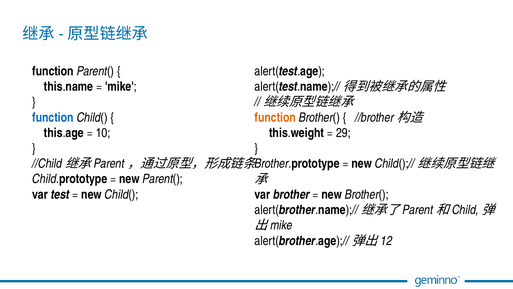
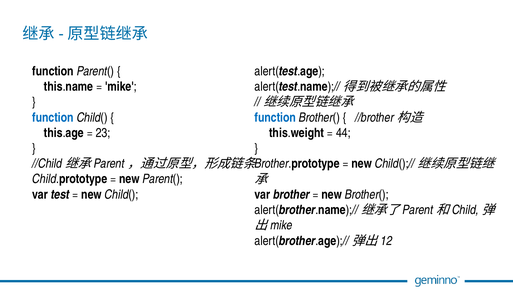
function at (275, 117) colour: orange -> blue
10: 10 -> 23
29: 29 -> 44
